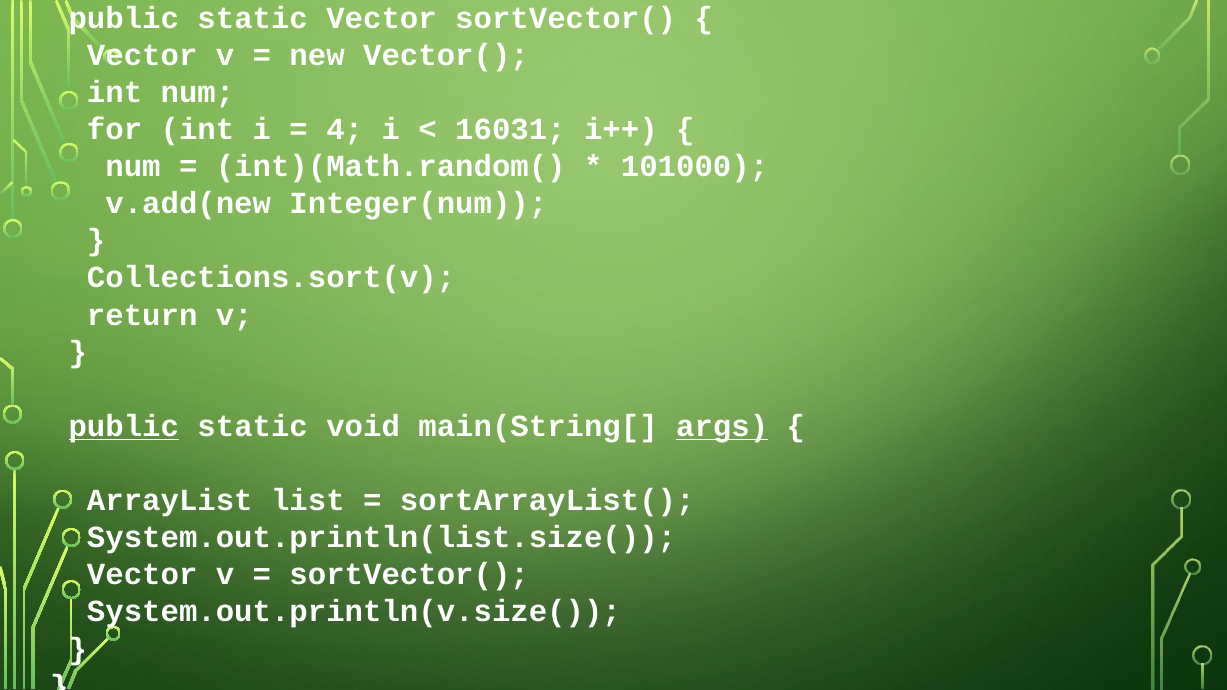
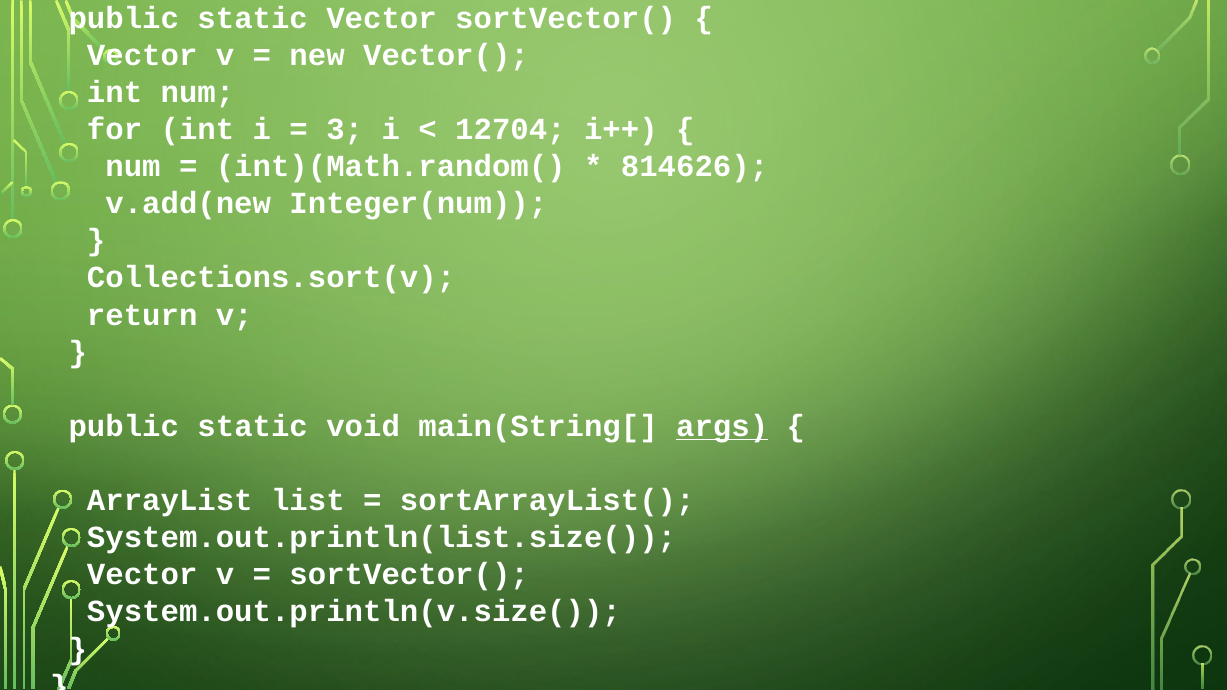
4: 4 -> 3
16031: 16031 -> 12704
101000: 101000 -> 814626
public at (124, 426) underline: present -> none
